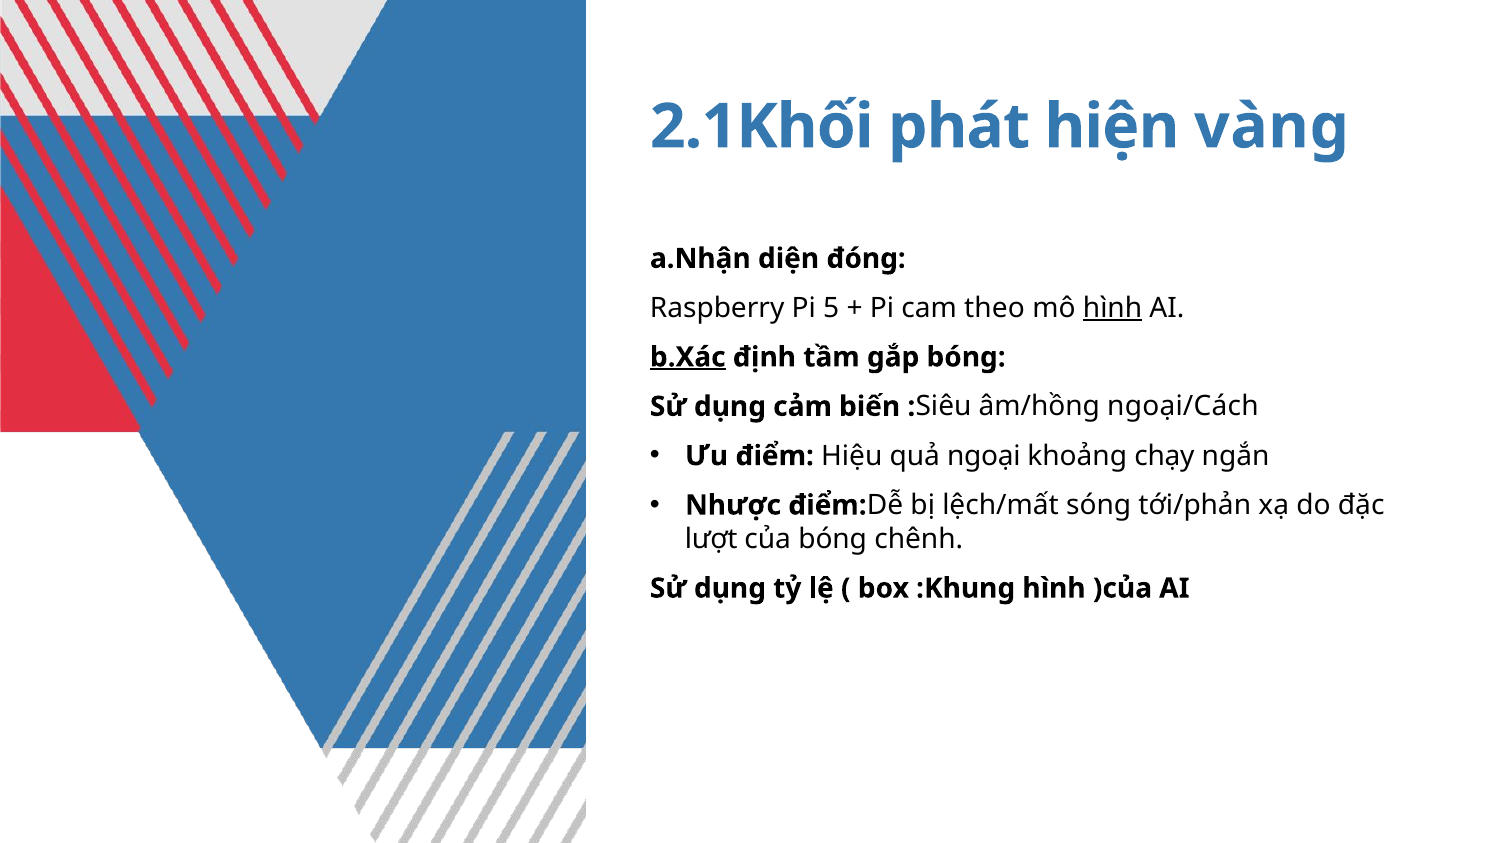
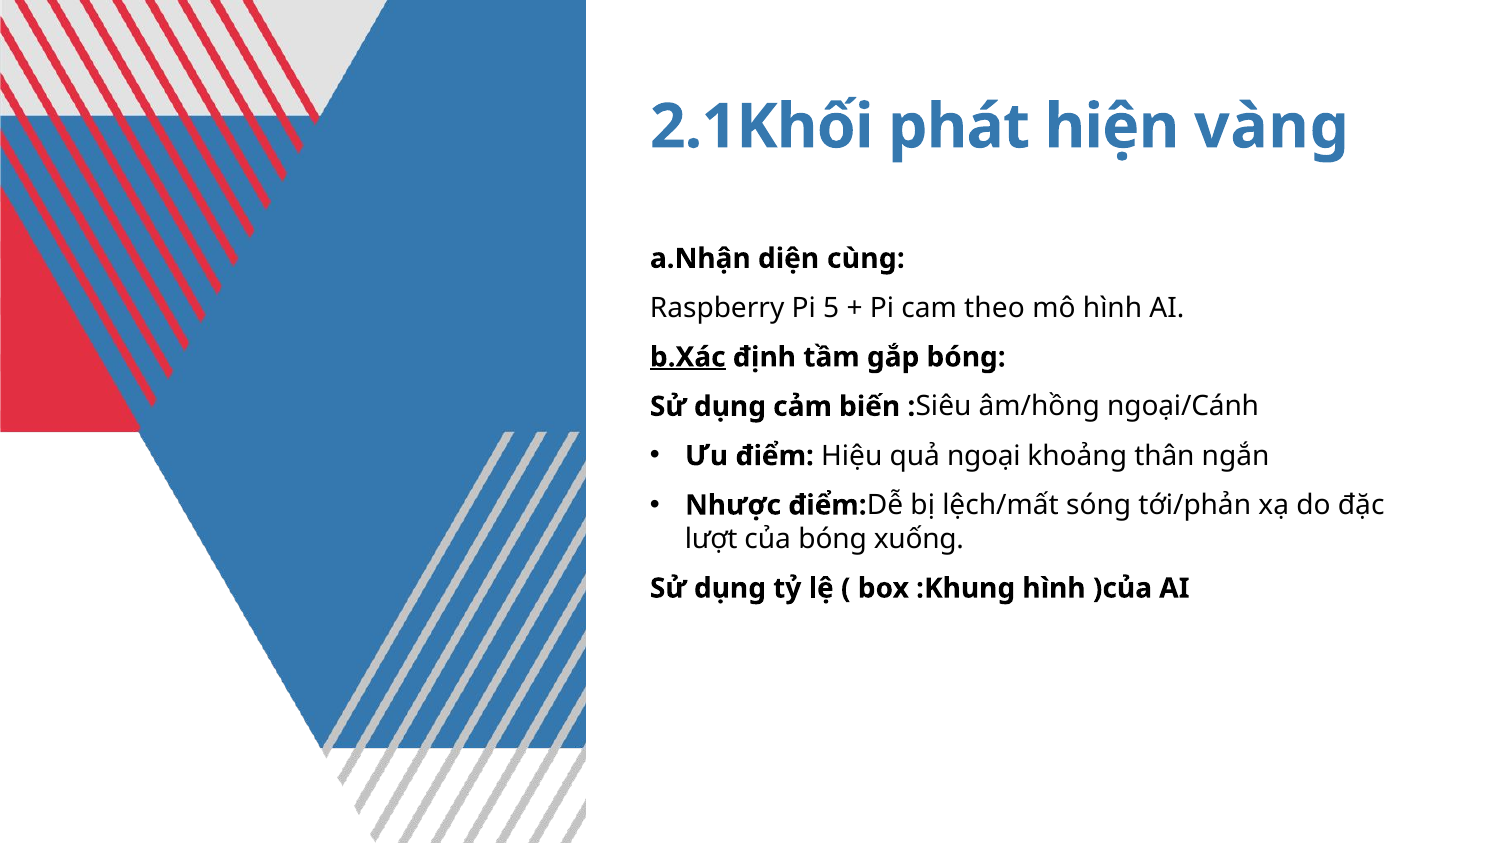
đóng: đóng -> cùng
hình at (1113, 308) underline: present -> none
ngoại/Cách: ngoại/Cách -> ngoại/Cánh
chạy: chạy -> thân
chênh: chênh -> xuống
